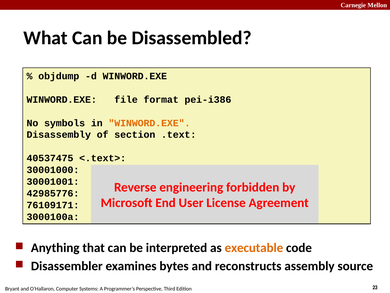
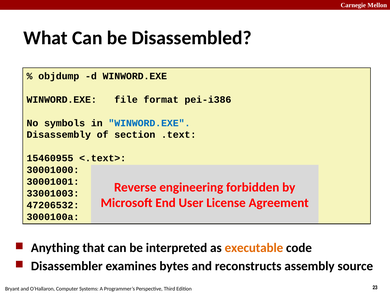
WINWORD.EXE at (149, 123) colour: orange -> blue
40537475: 40537475 -> 15460955
42985776: 42985776 -> 33001003
76109171: 76109171 -> 47206532
